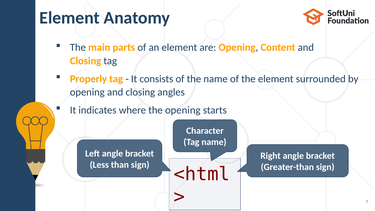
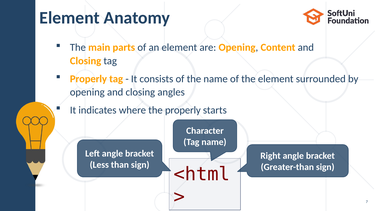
the opening: opening -> properly
